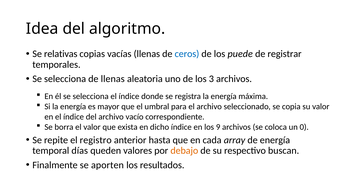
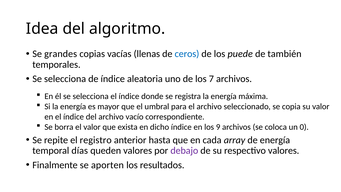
relativas: relativas -> grandes
registrar: registrar -> también
de llenas: llenas -> índice
3: 3 -> 7
debajo colour: orange -> purple
respectivo buscan: buscan -> valores
